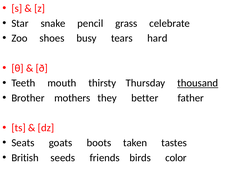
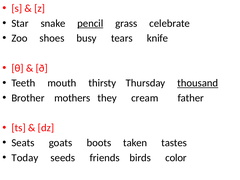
pencil underline: none -> present
hard: hard -> knife
better: better -> cream
British: British -> Today
